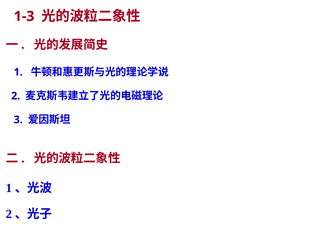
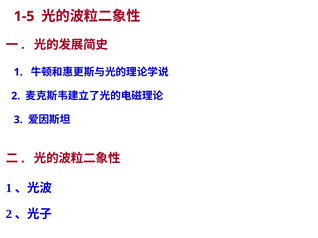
1-3: 1-3 -> 1-5
